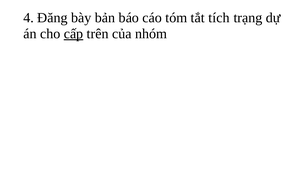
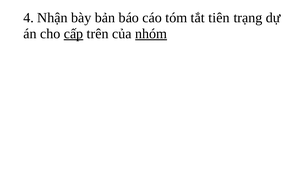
Đăng: Đăng -> Nhận
tích: tích -> tiên
nhóm underline: none -> present
